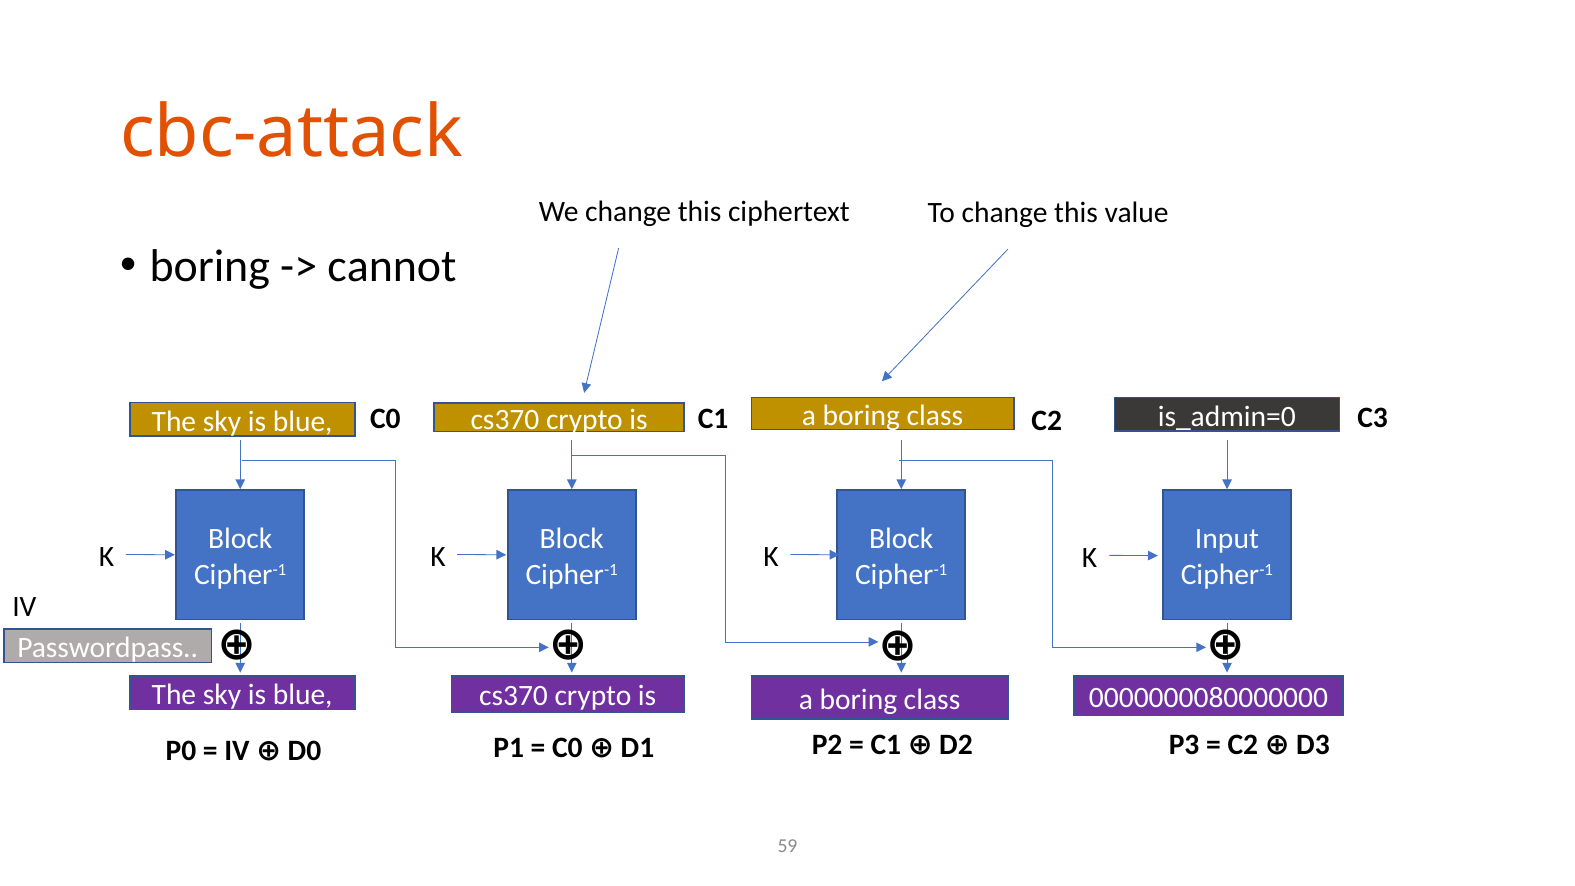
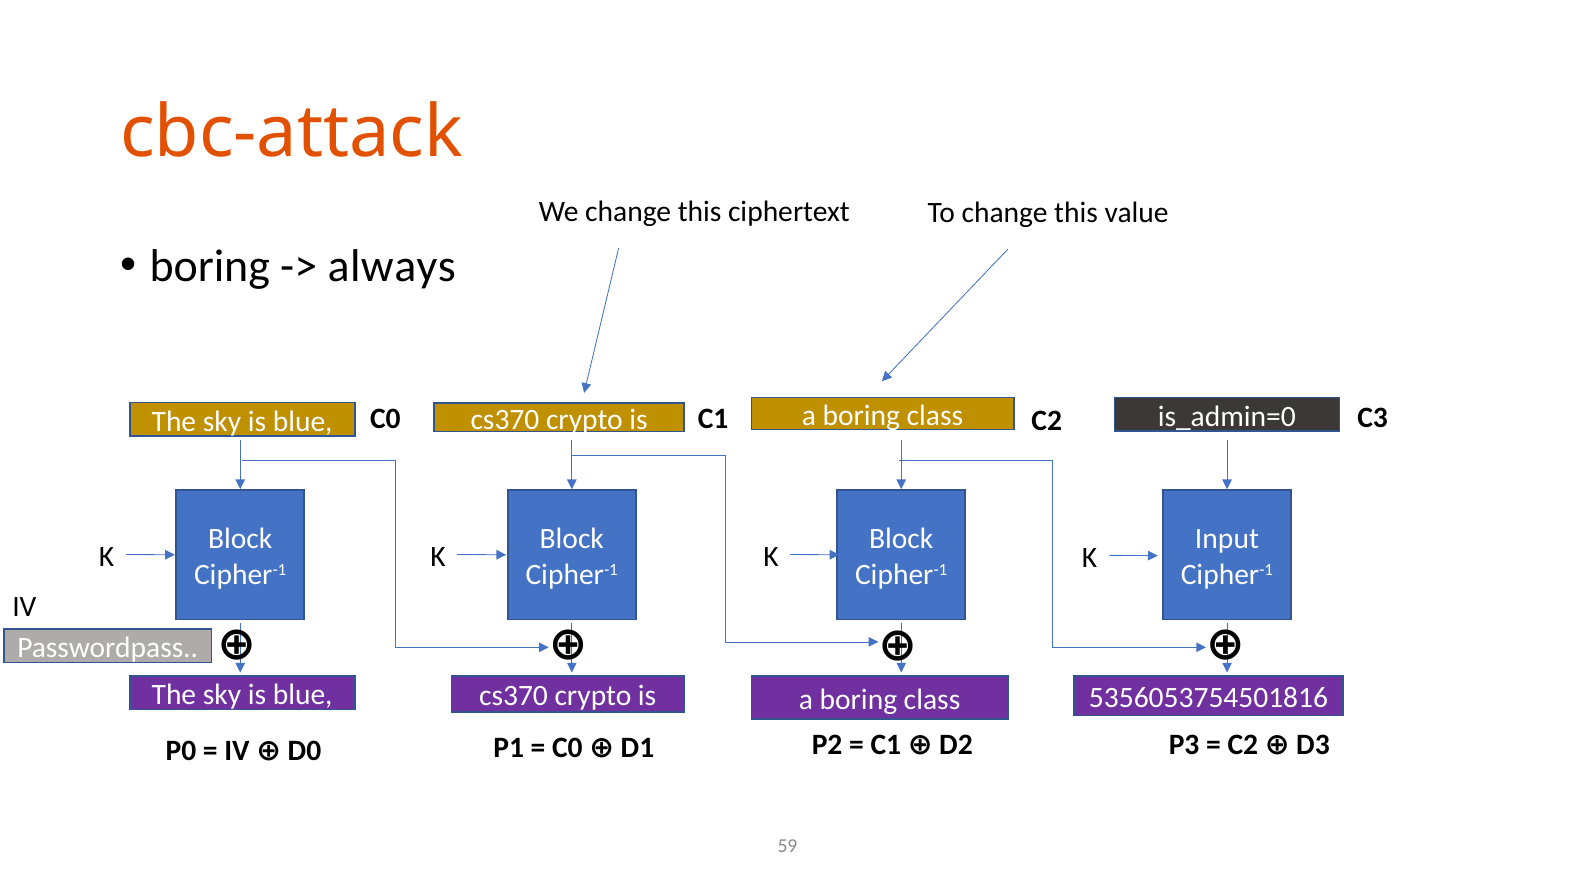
cannot: cannot -> always
0000000080000000: 0000000080000000 -> 5356053754501816
